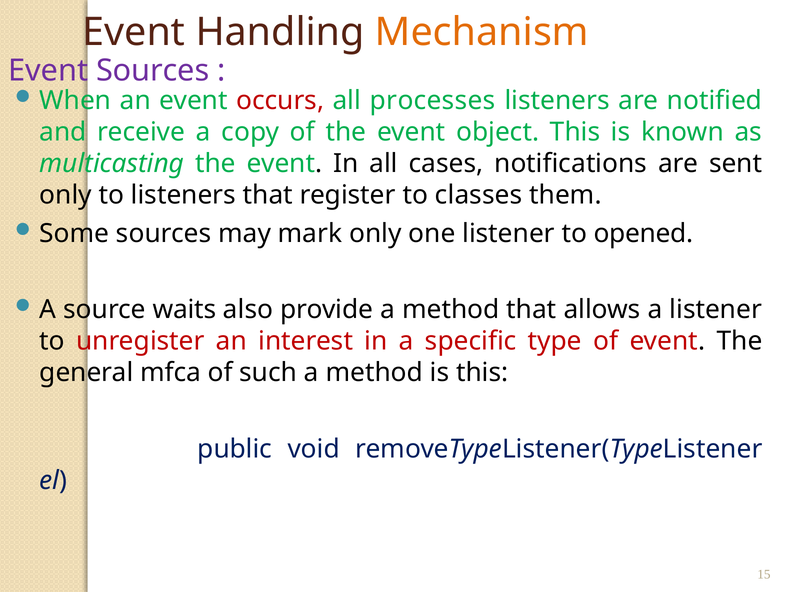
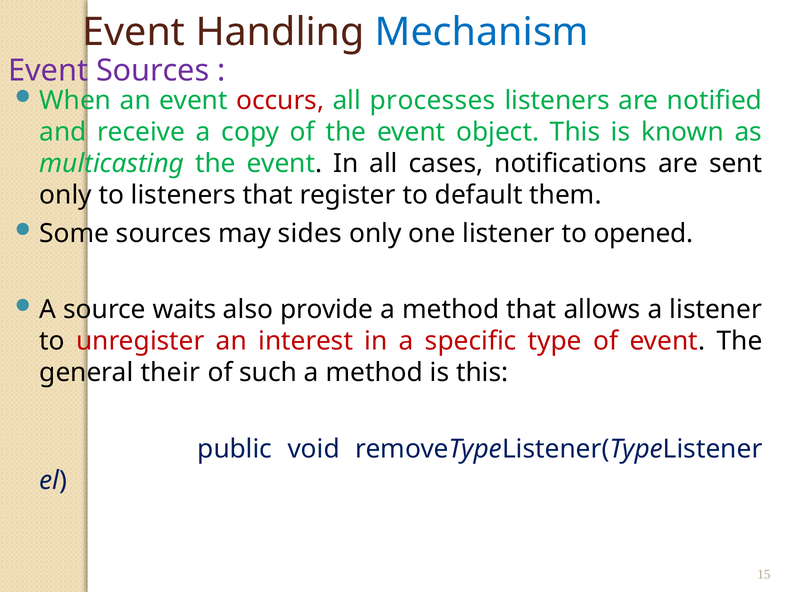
Mechanism colour: orange -> blue
classes: classes -> default
mark: mark -> sides
mfca: mfca -> their
